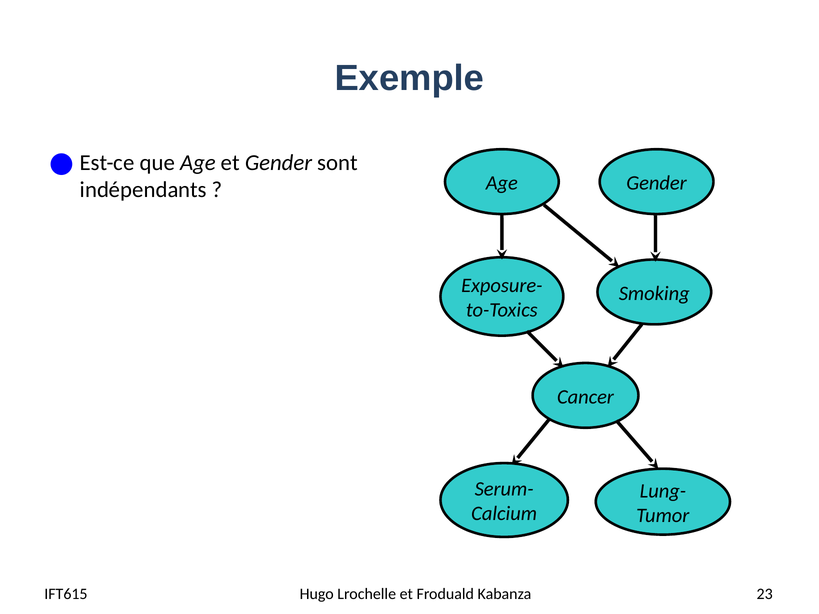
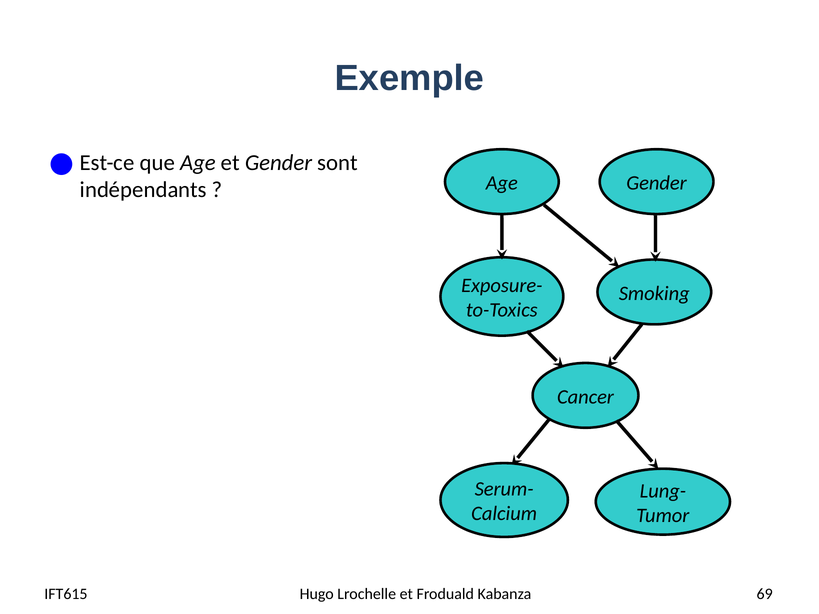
23: 23 -> 69
